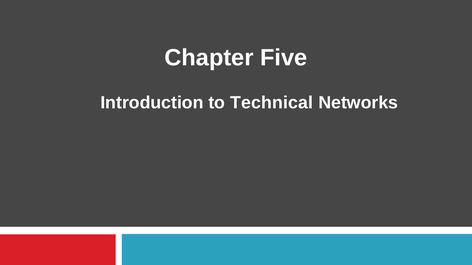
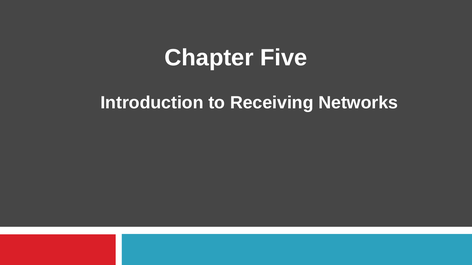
Technical: Technical -> Receiving
